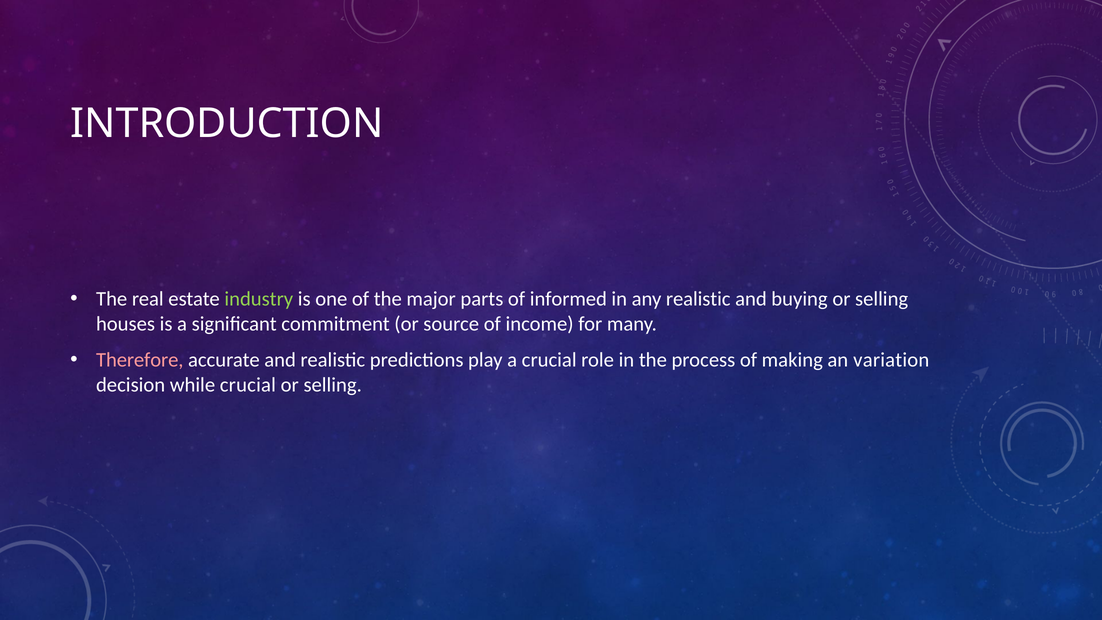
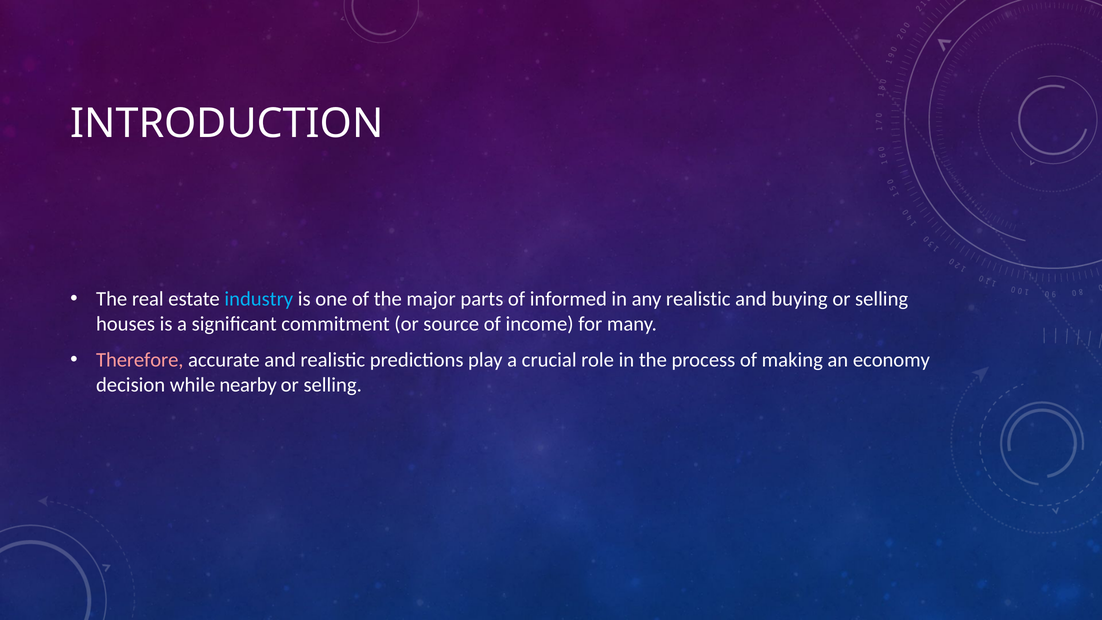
industry colour: light green -> light blue
variation: variation -> economy
while crucial: crucial -> nearby
